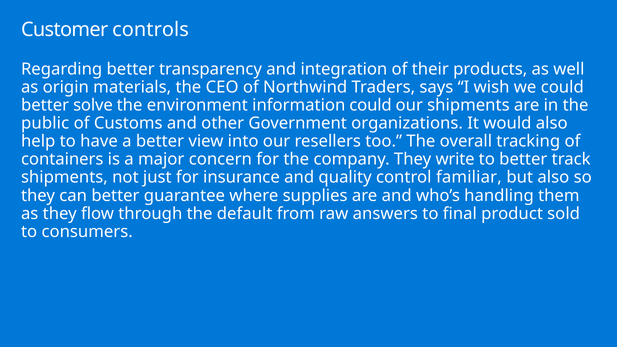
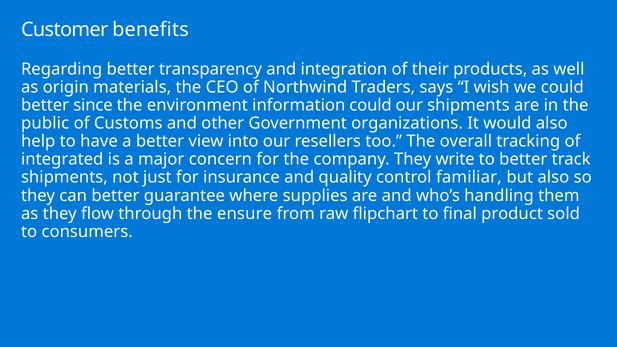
controls: controls -> benefits
solve: solve -> since
containers: containers -> integrated
default: default -> ensure
answers: answers -> flipchart
